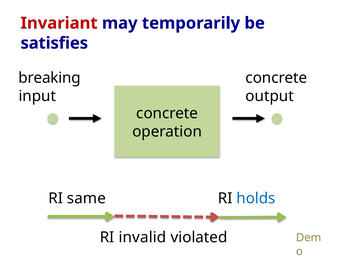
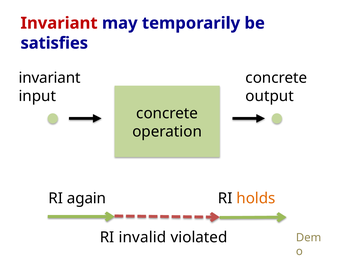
breaking at (50, 78): breaking -> invariant
same: same -> again
holds colour: blue -> orange
